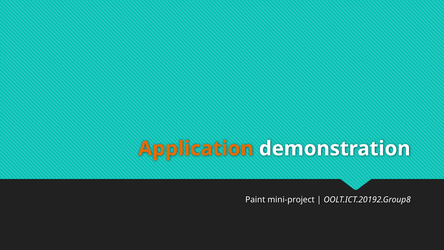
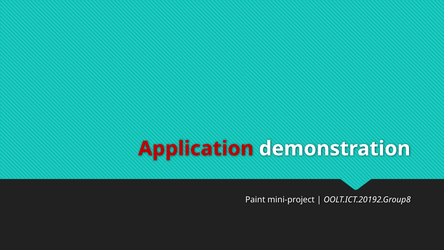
Application colour: orange -> red
